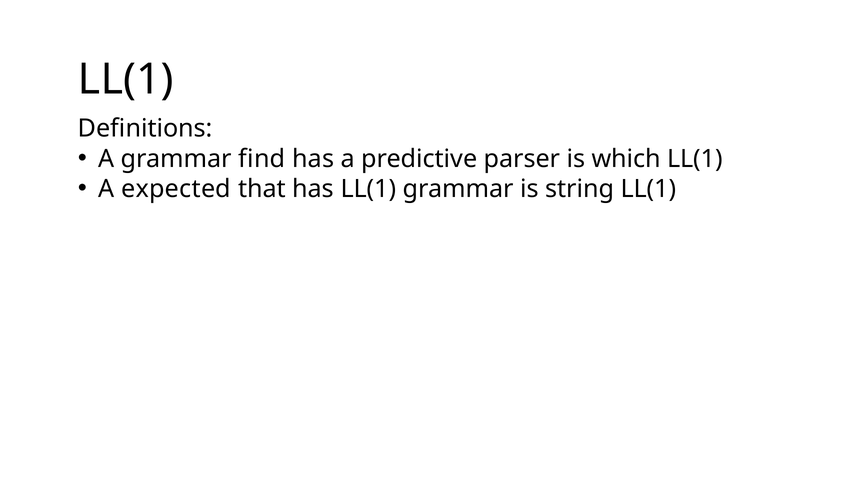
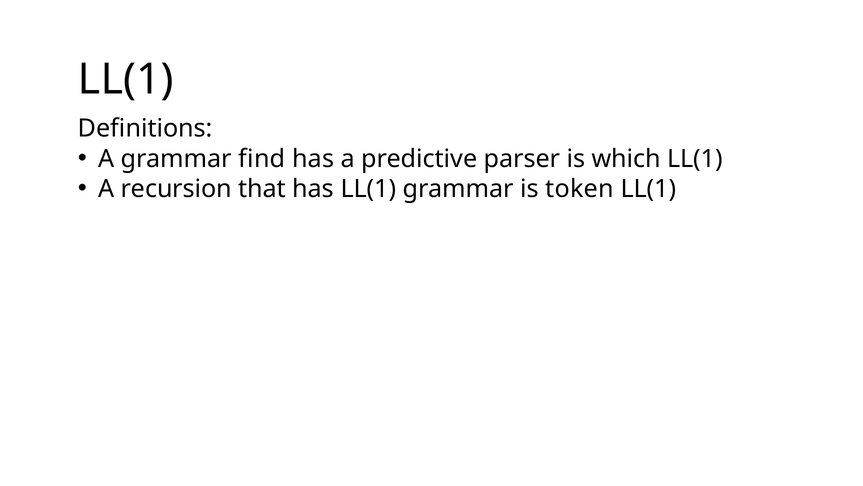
expected: expected -> recursion
string: string -> token
